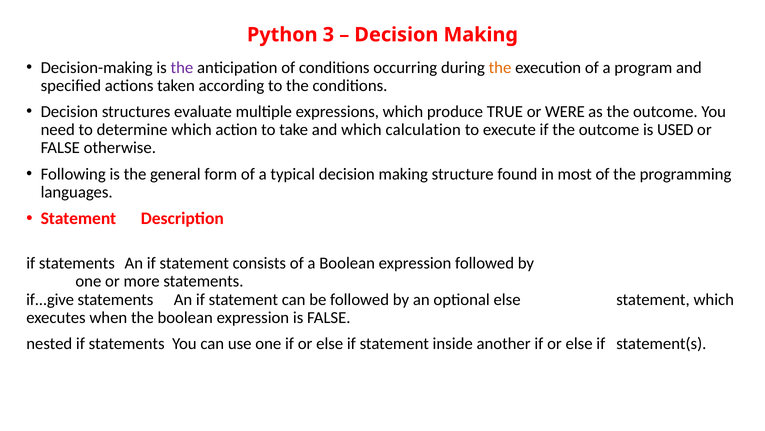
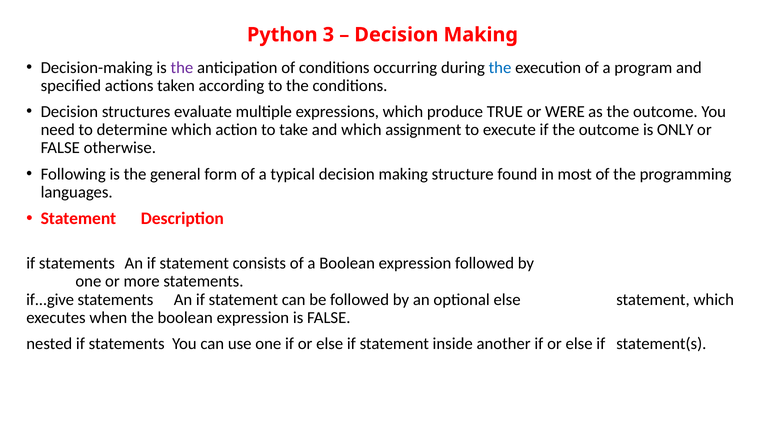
the at (500, 67) colour: orange -> blue
calculation: calculation -> assignment
USED: USED -> ONLY
